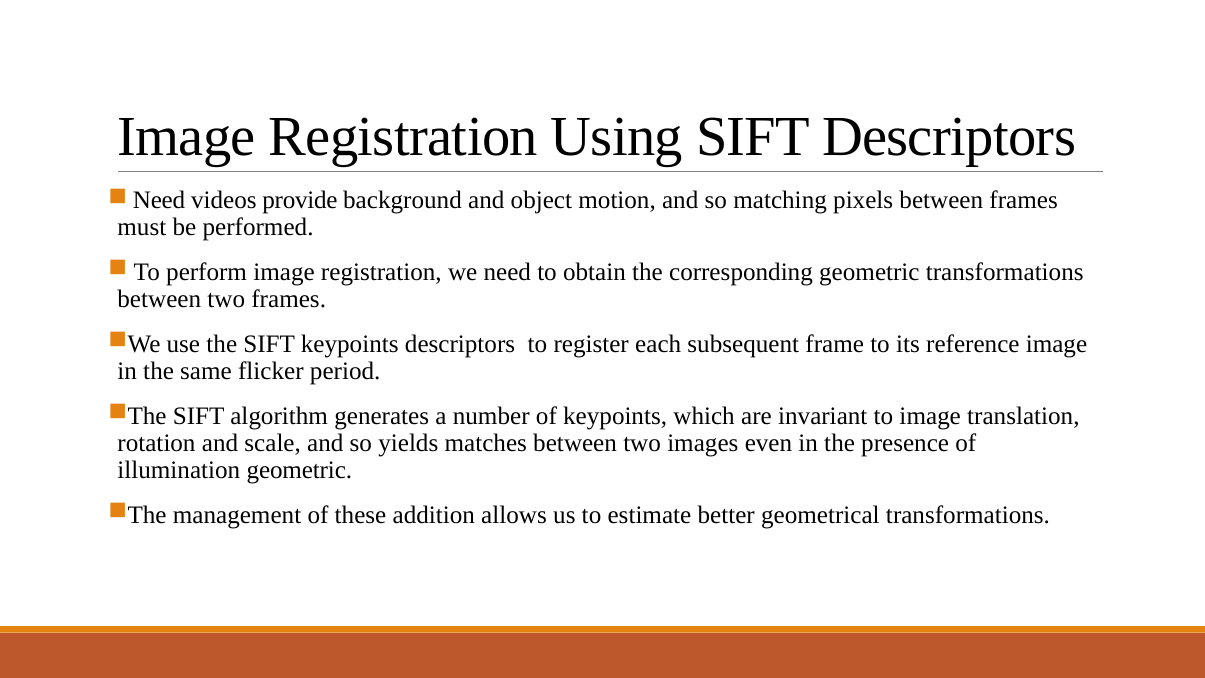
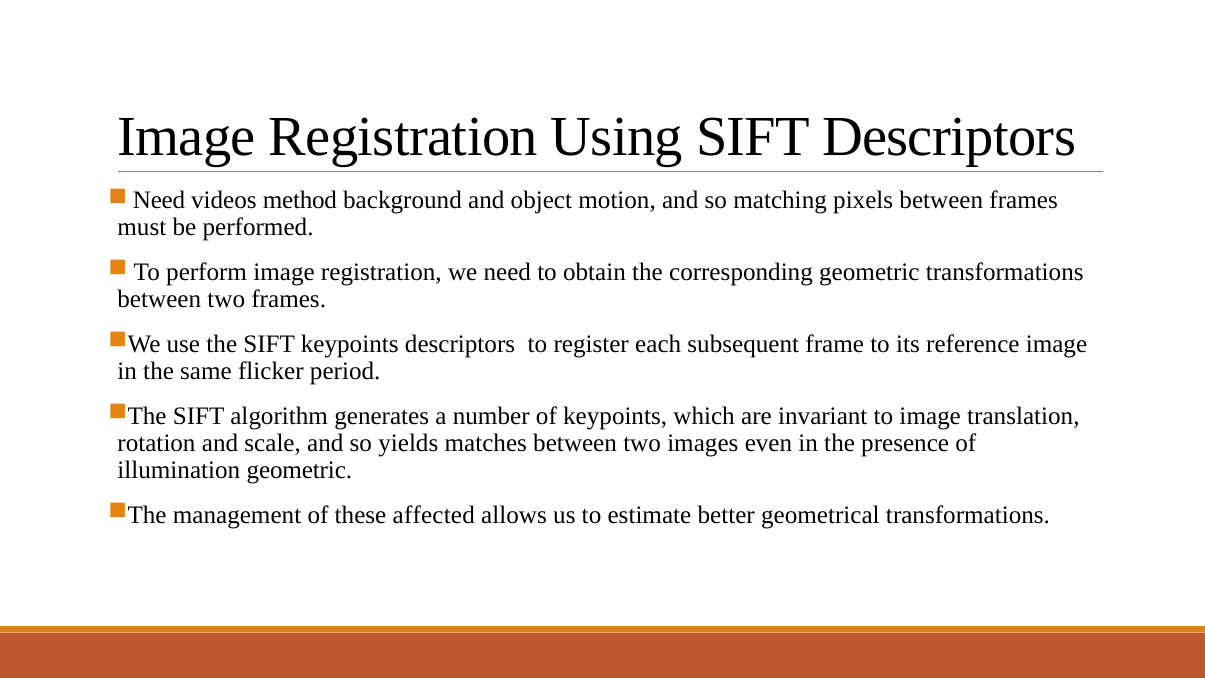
provide: provide -> method
addition: addition -> affected
